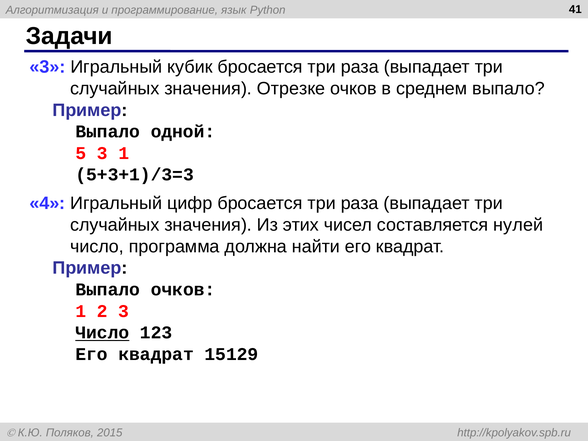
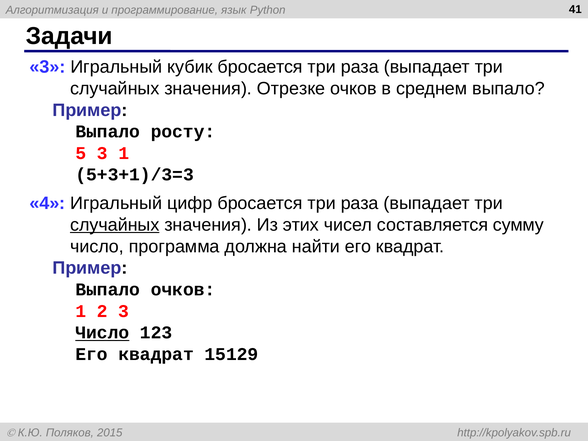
одной: одной -> росту
случайных at (115, 225) underline: none -> present
нулей: нулей -> сумму
